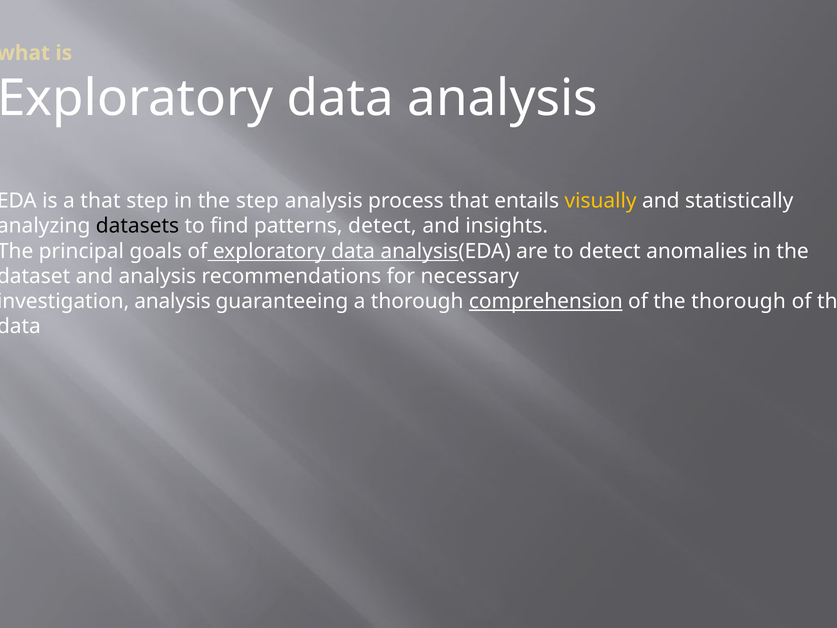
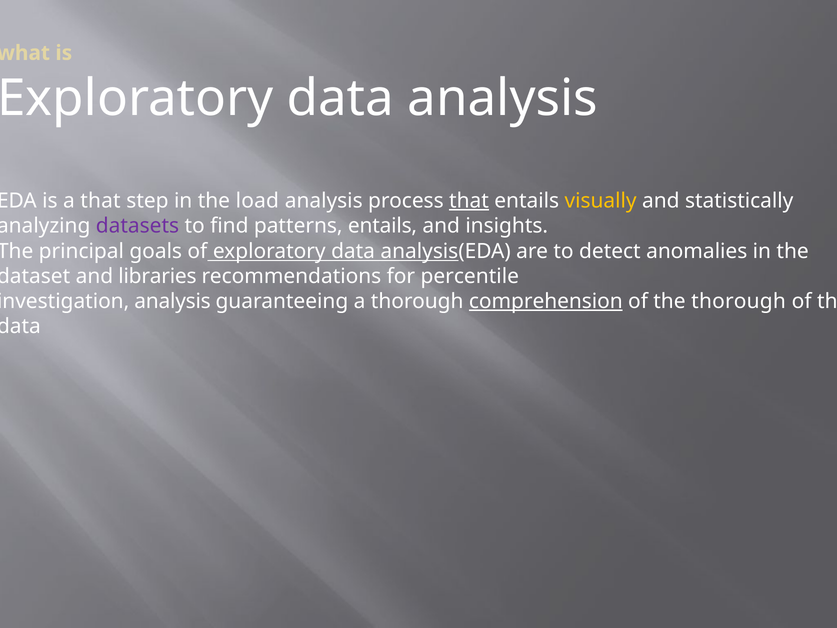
the step: step -> load
that at (469, 201) underline: none -> present
datasets colour: black -> purple
patterns detect: detect -> entails
and analysis: analysis -> libraries
necessary: necessary -> percentile
